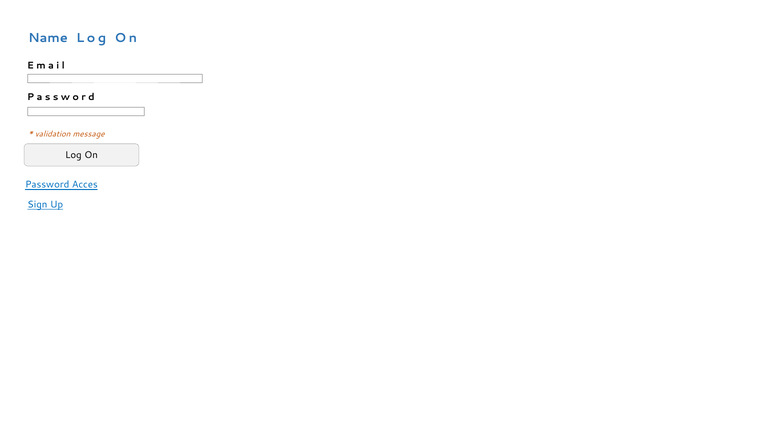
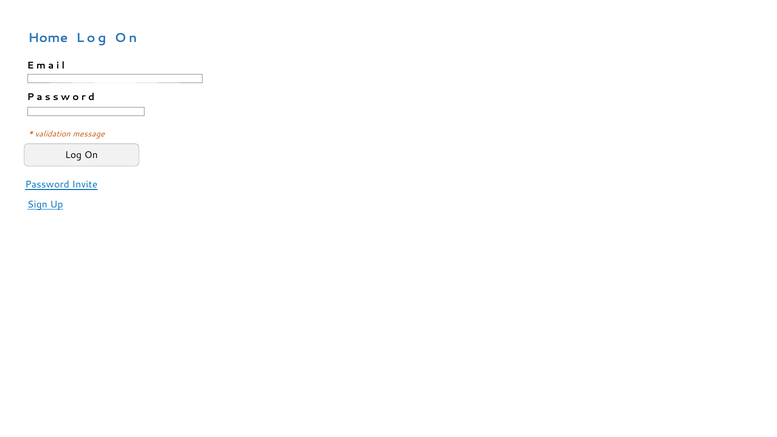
Name: Name -> Home
Acces: Acces -> Invite
